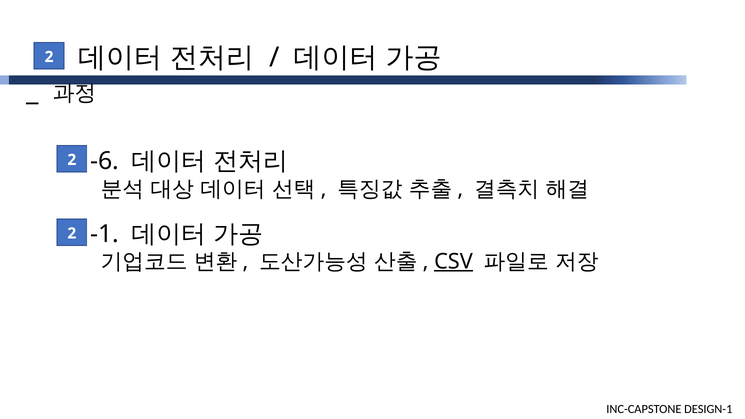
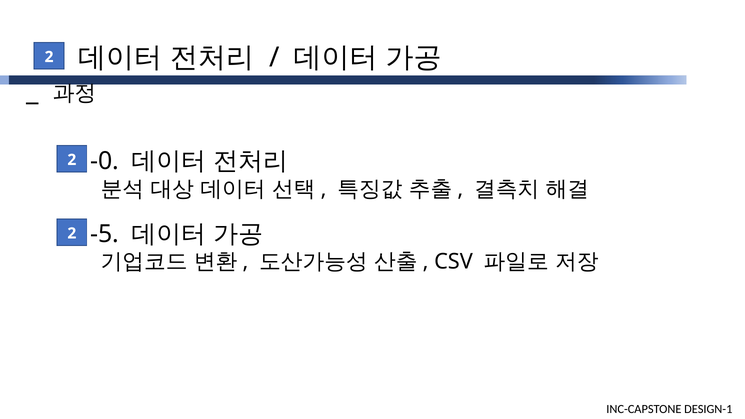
-6: -6 -> -0
-1: -1 -> -5
CSV underline: present -> none
